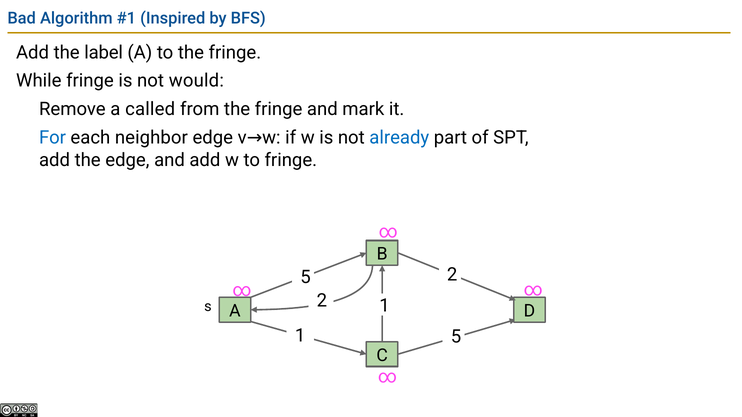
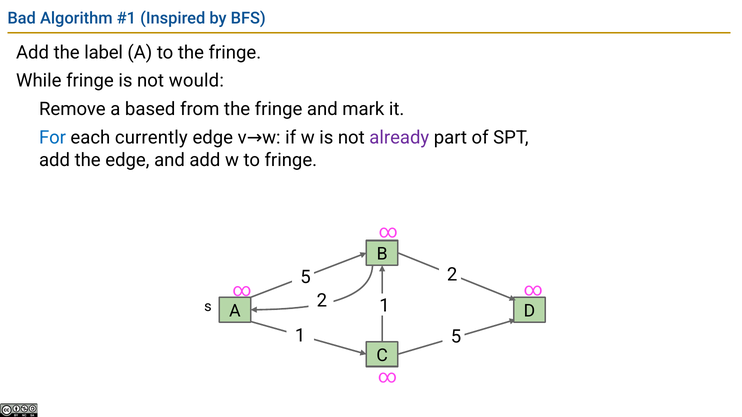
called: called -> based
neighbor: neighbor -> currently
already colour: blue -> purple
